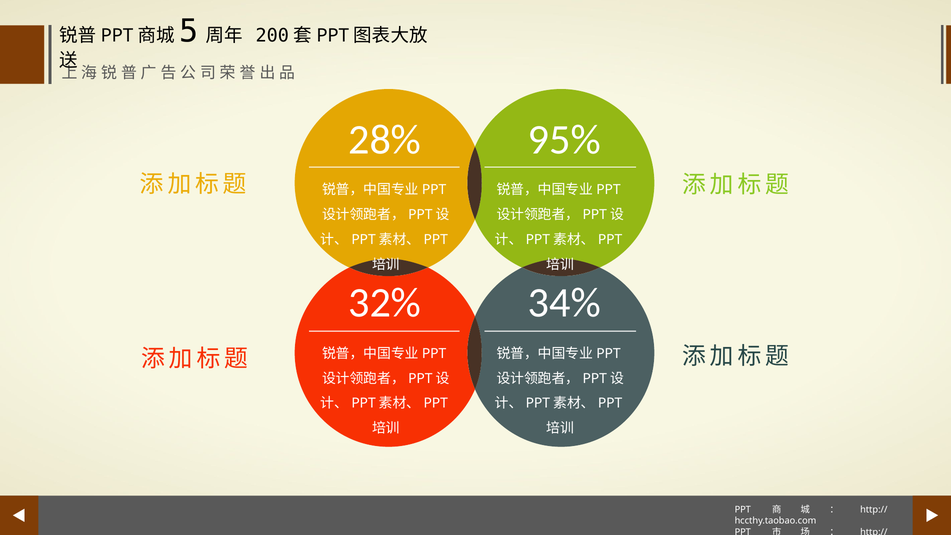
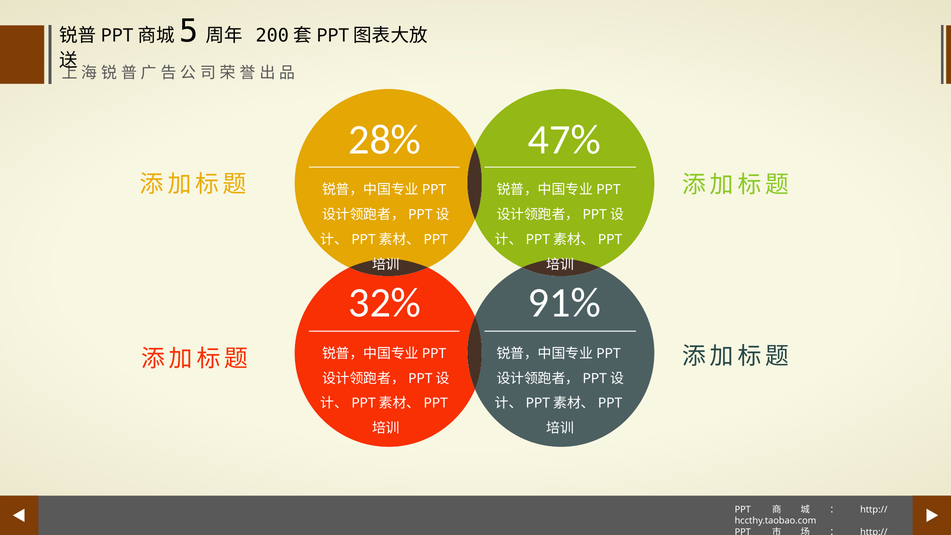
95%: 95% -> 47%
34%: 34% -> 91%
